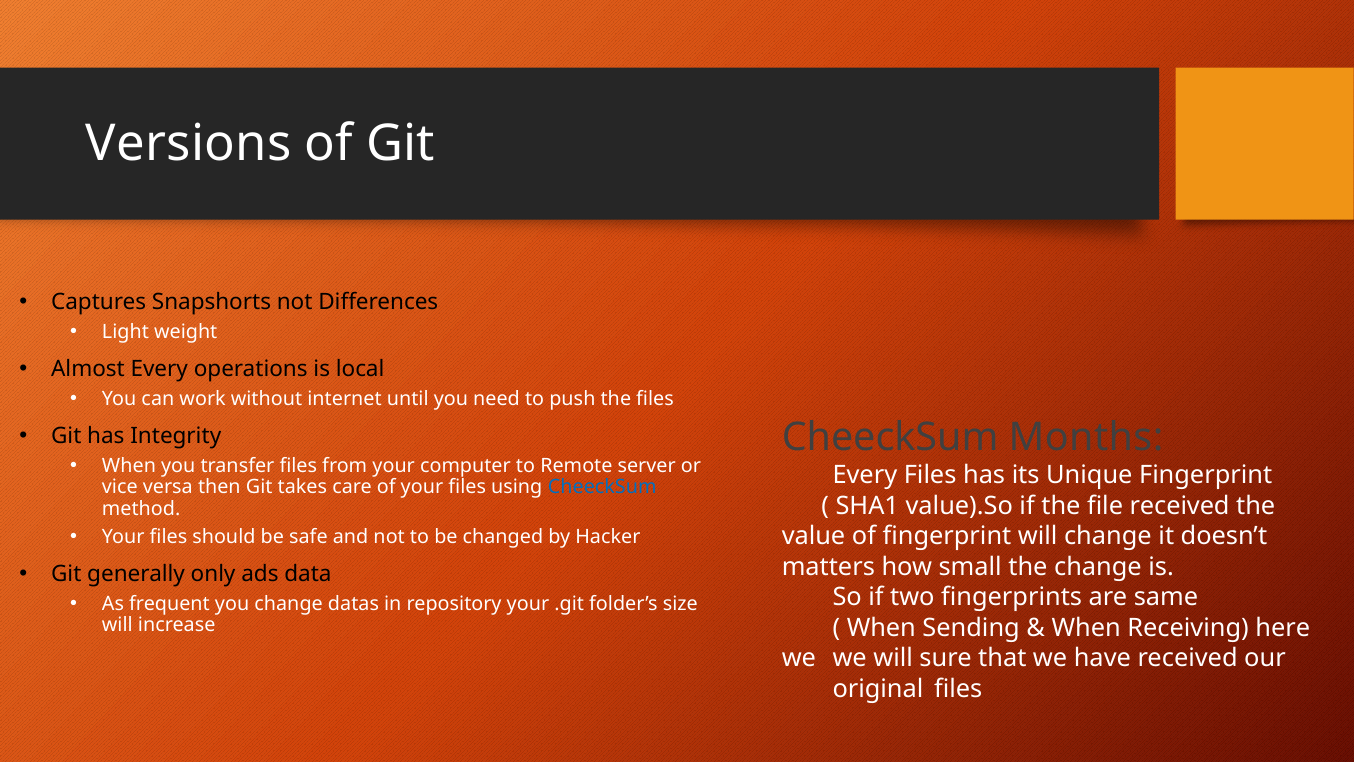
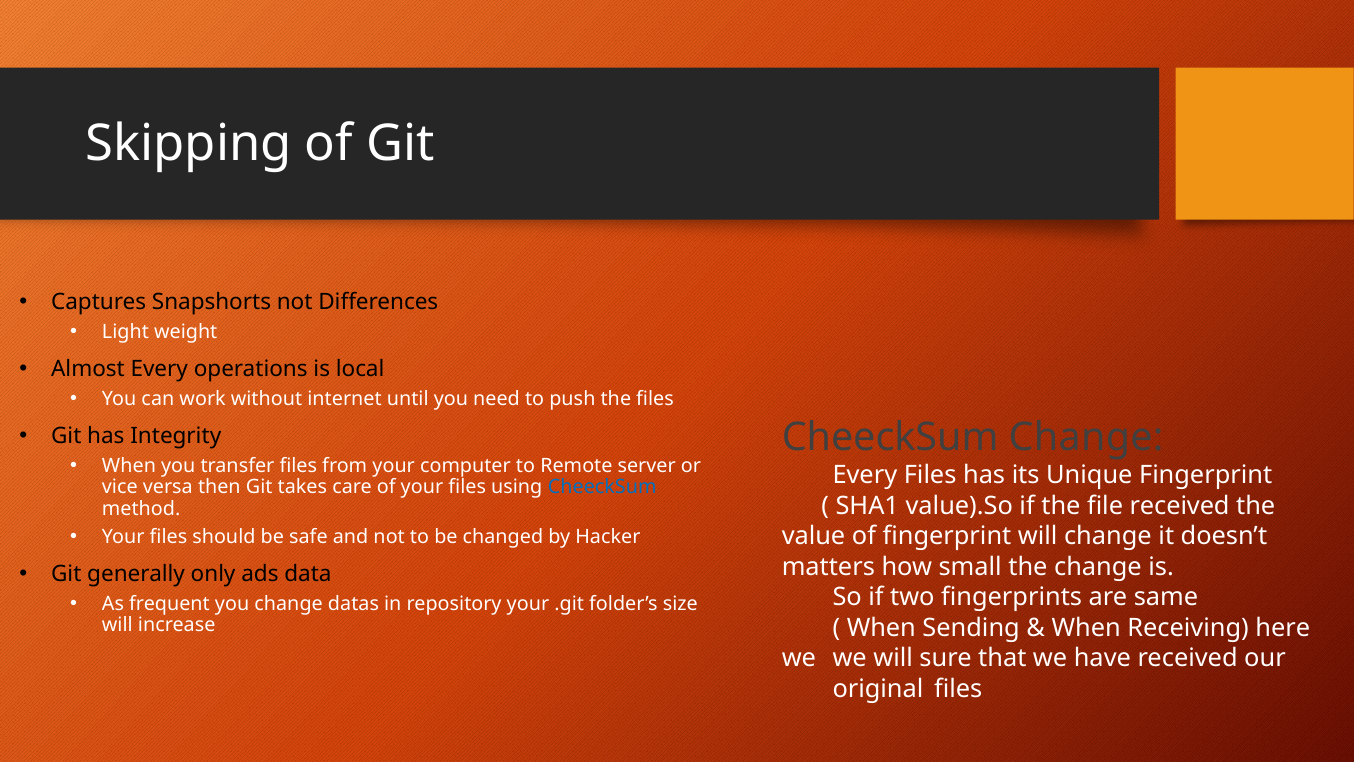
Versions: Versions -> Skipping
CheeckSum Months: Months -> Change
